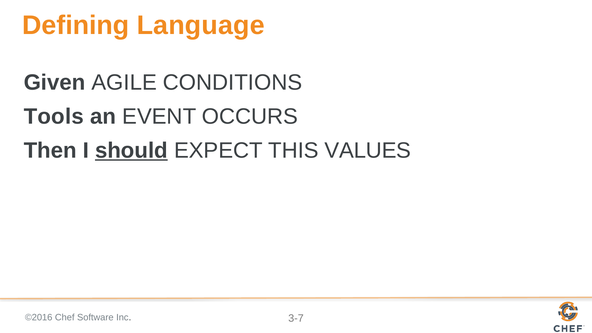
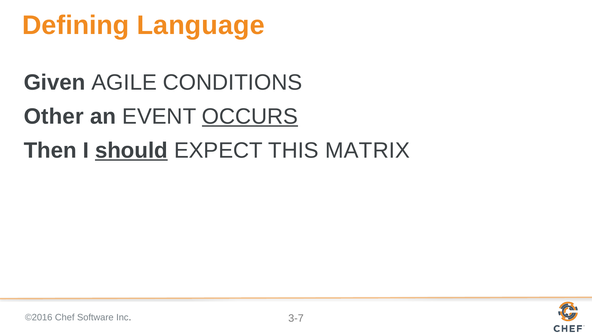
Tools: Tools -> Other
OCCURS underline: none -> present
VALUES: VALUES -> MATRIX
